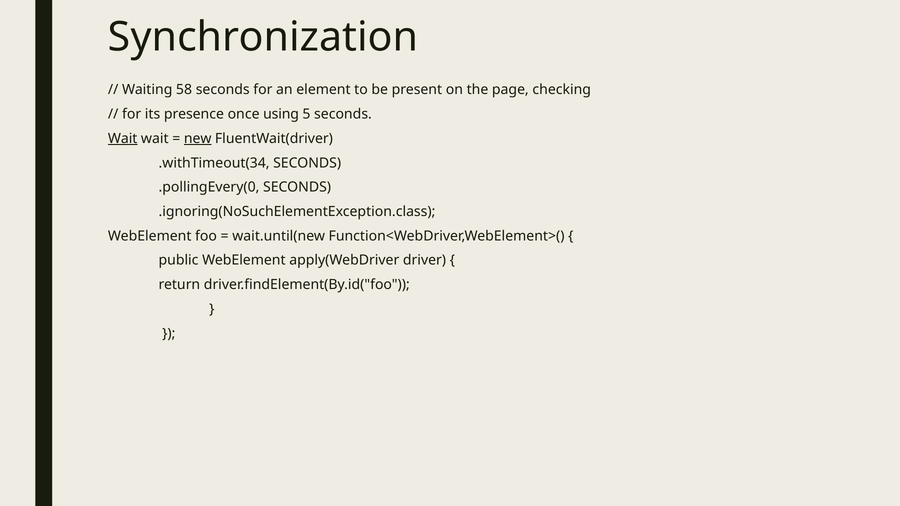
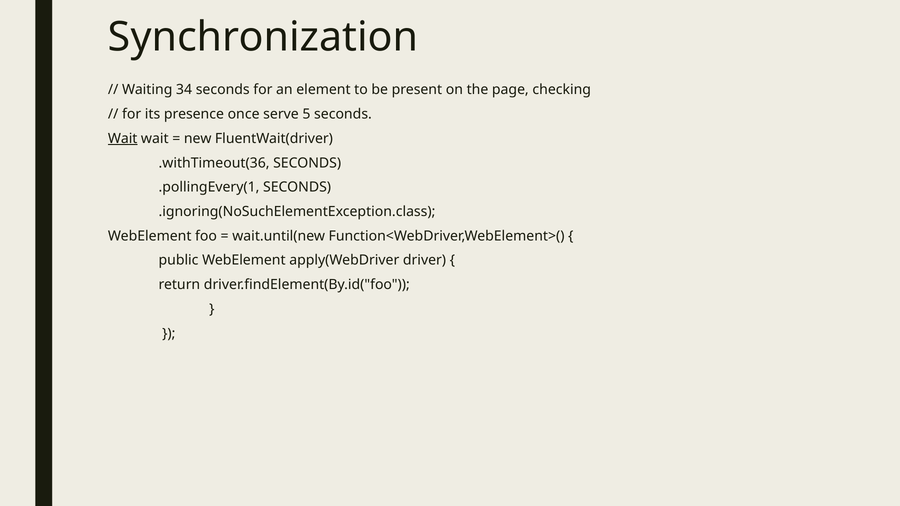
58: 58 -> 34
using: using -> serve
new underline: present -> none
.withTimeout(34: .withTimeout(34 -> .withTimeout(36
.pollingEvery(0: .pollingEvery(0 -> .pollingEvery(1
